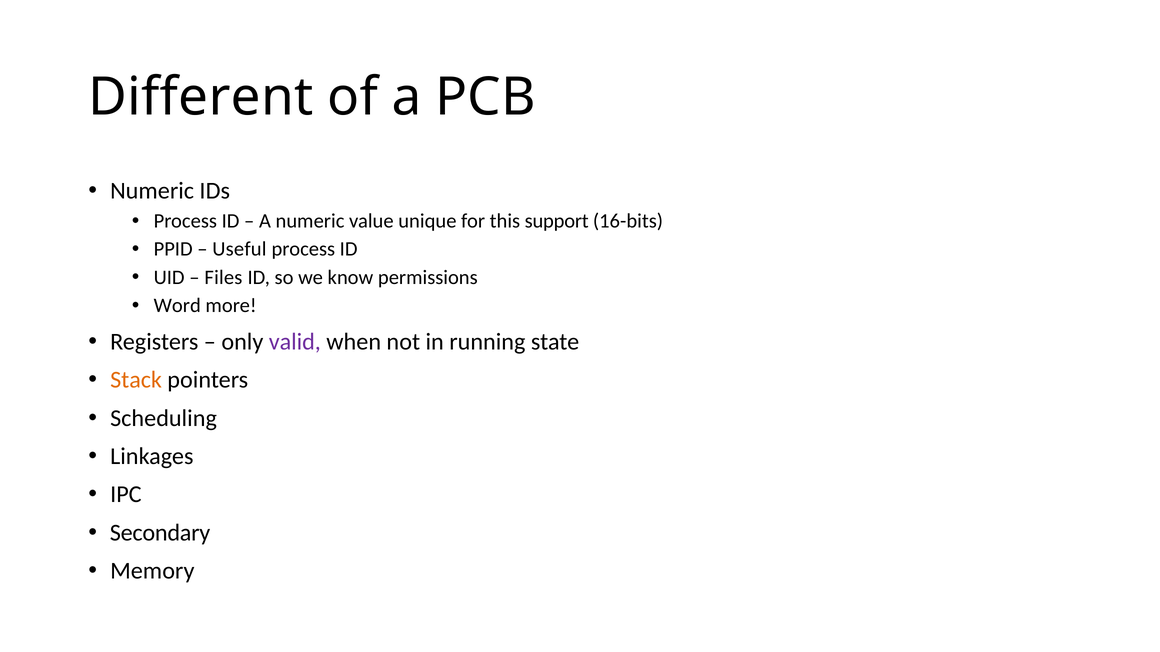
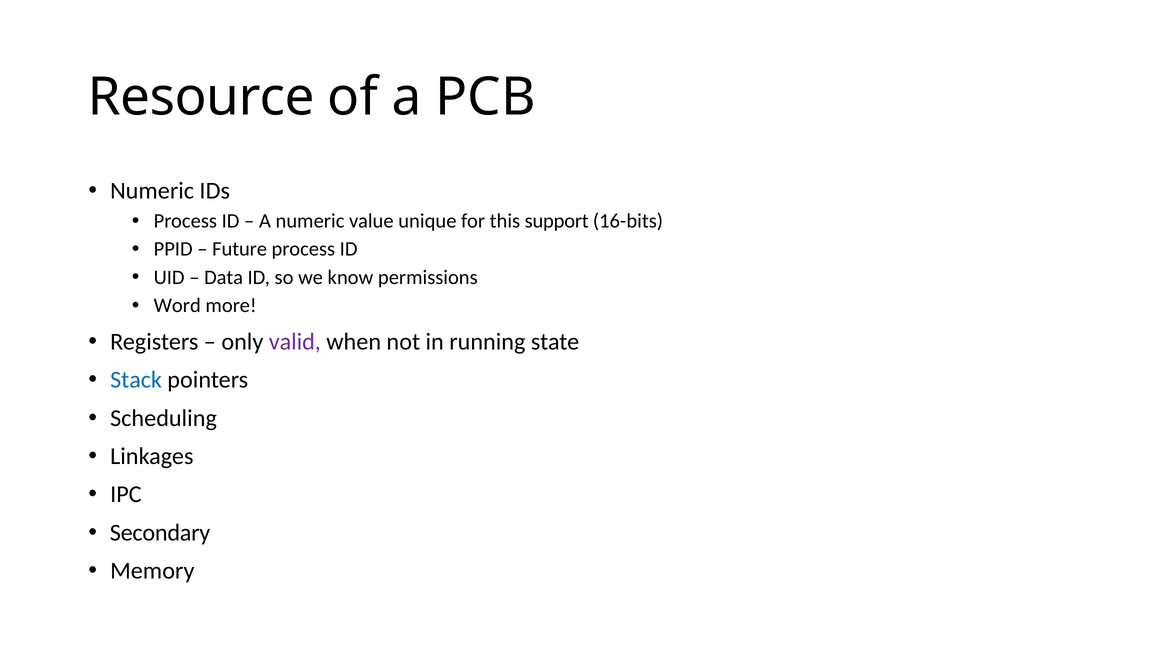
Different: Different -> Resource
Useful: Useful -> Future
Files: Files -> Data
Stack colour: orange -> blue
